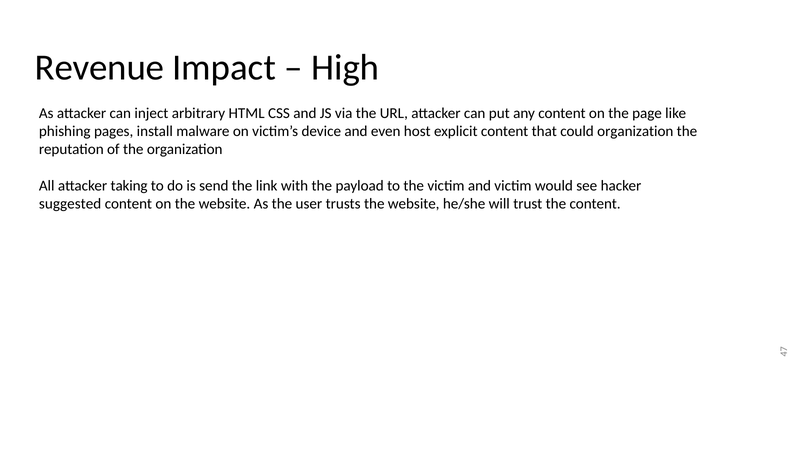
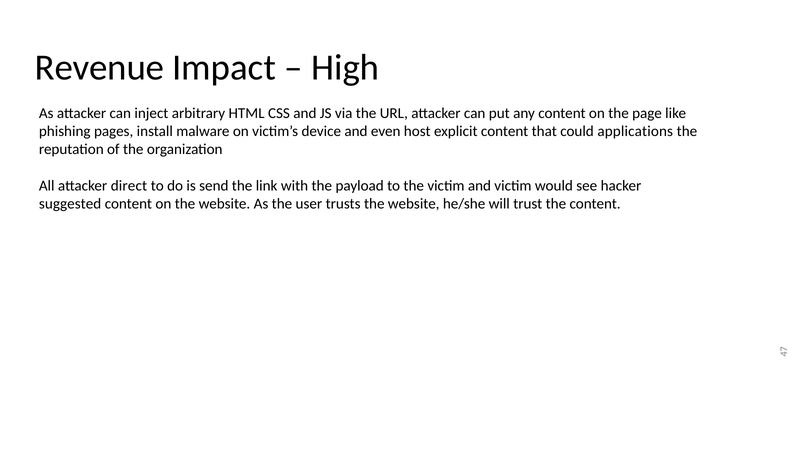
could organization: organization -> applications
taking: taking -> direct
